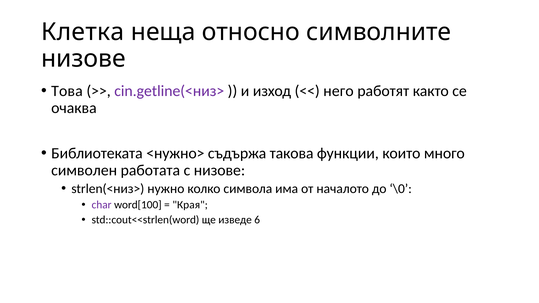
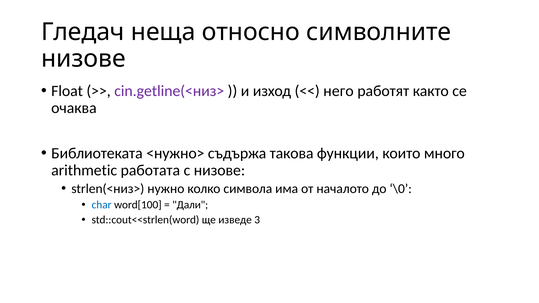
Клетка: Клетка -> Гледач
Това: Това -> Float
символен: символен -> arithmetic
char colour: purple -> blue
Края: Края -> Дали
6: 6 -> 3
